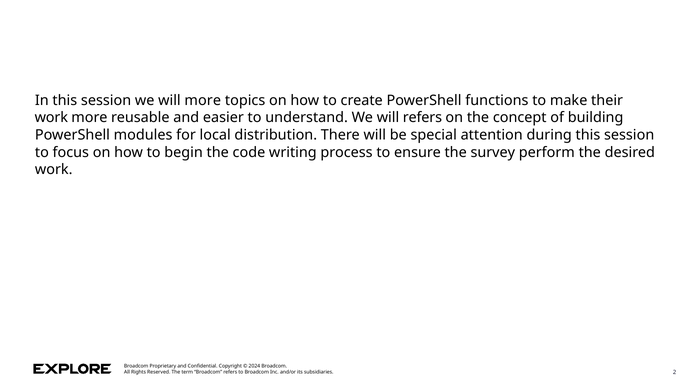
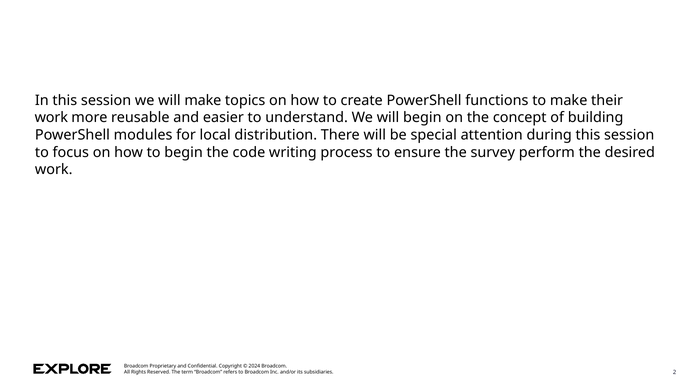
will more: more -> make
will refers: refers -> begin
